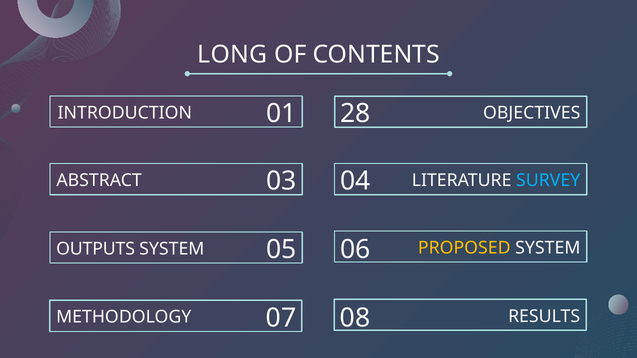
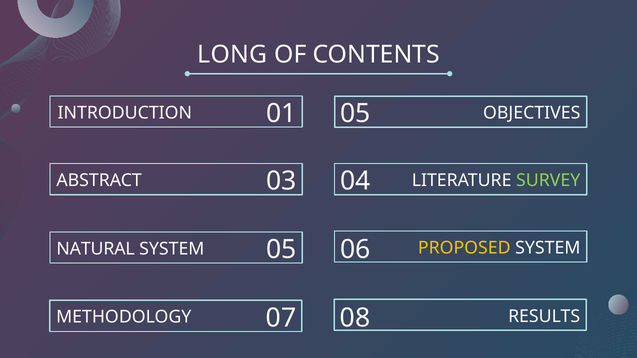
INTRODUCTION 28: 28 -> 05
SURVEY colour: light blue -> light green
OUTPUTS: OUTPUTS -> NATURAL
